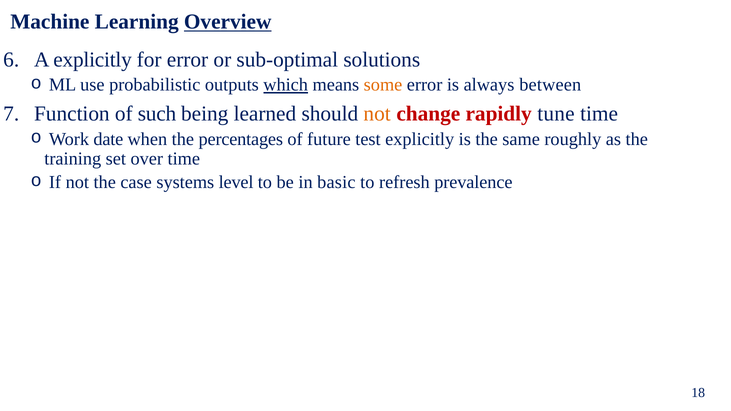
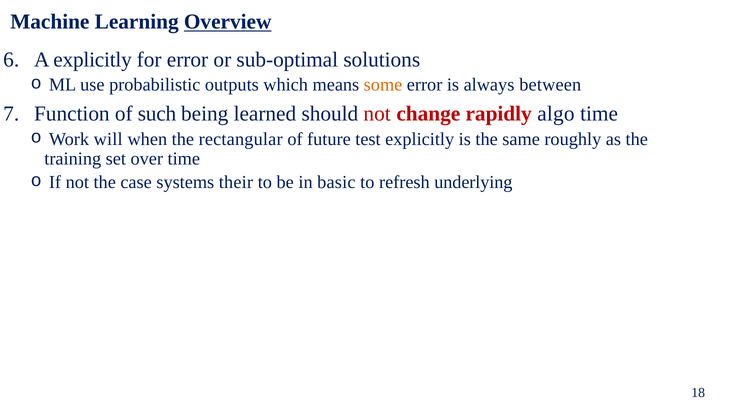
which underline: present -> none
not at (377, 114) colour: orange -> red
tune: tune -> algo
date: date -> will
percentages: percentages -> rectangular
level: level -> their
prevalence: prevalence -> underlying
